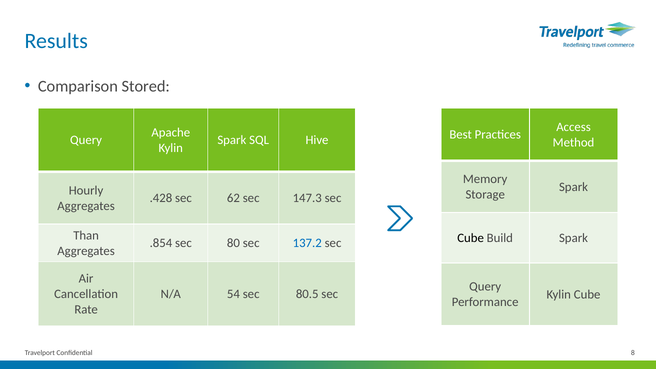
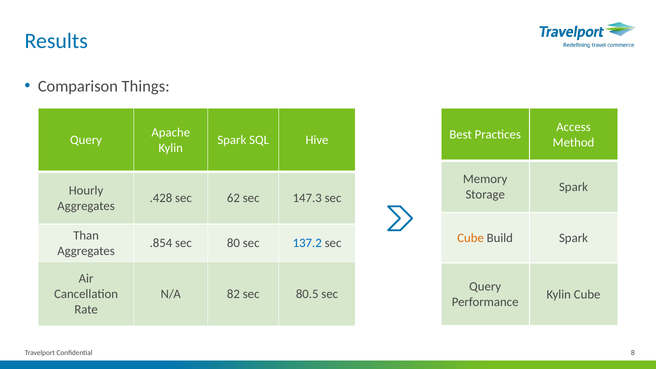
Stored: Stored -> Things
Cube at (471, 238) colour: black -> orange
54: 54 -> 82
